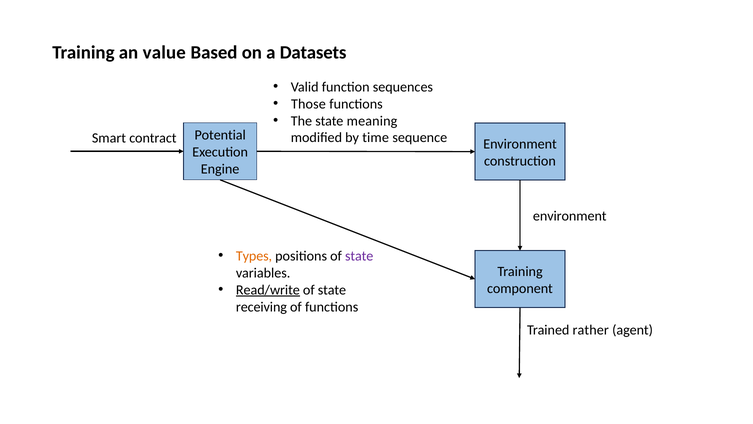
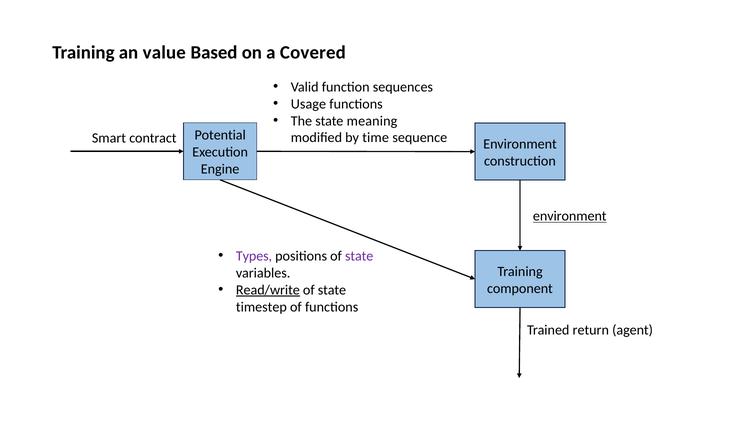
Datasets: Datasets -> Covered
Those: Those -> Usage
environment at (570, 216) underline: none -> present
Types colour: orange -> purple
receiving: receiving -> timestep
rather: rather -> return
